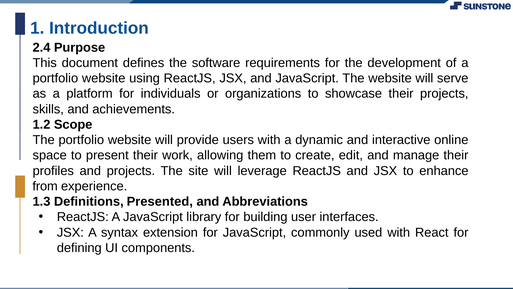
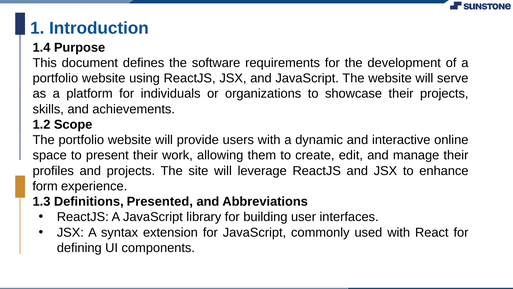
2.4: 2.4 -> 1.4
from: from -> form
